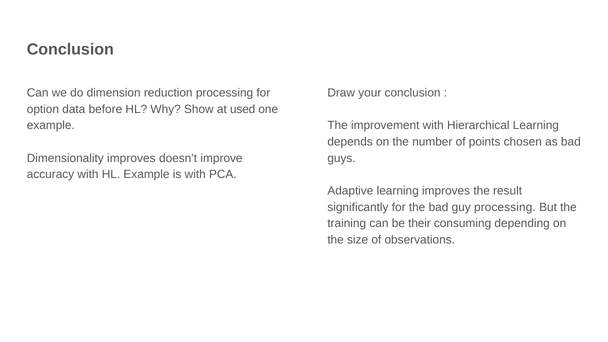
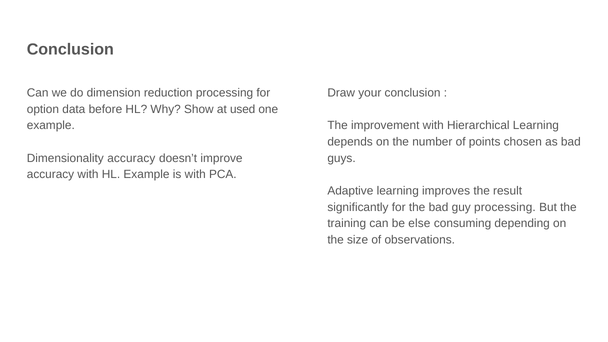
Dimensionality improves: improves -> accuracy
their: their -> else
